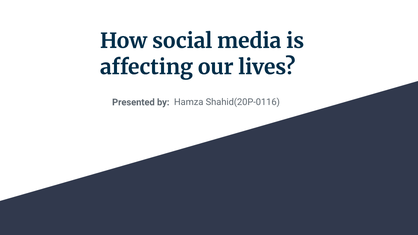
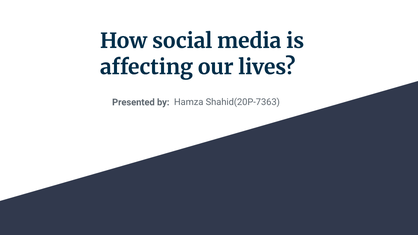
Shahid(20P-0116: Shahid(20P-0116 -> Shahid(20P-7363
